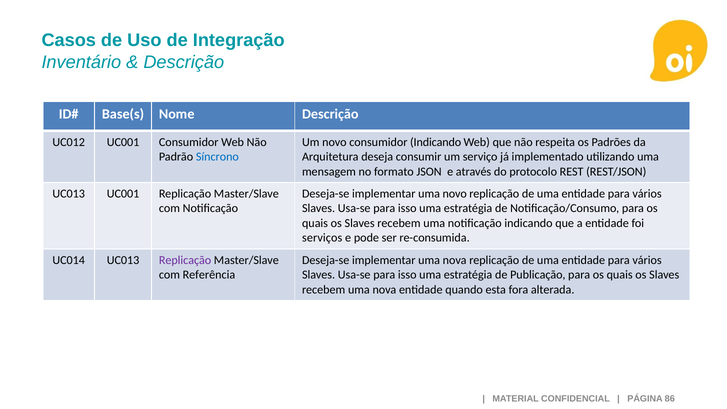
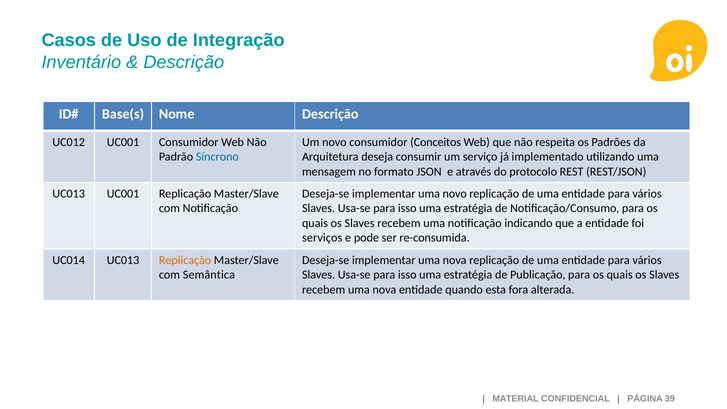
consumidor Indicando: Indicando -> Conceitos
Replicação at (185, 260) colour: purple -> orange
Referência: Referência -> Semântica
86: 86 -> 39
